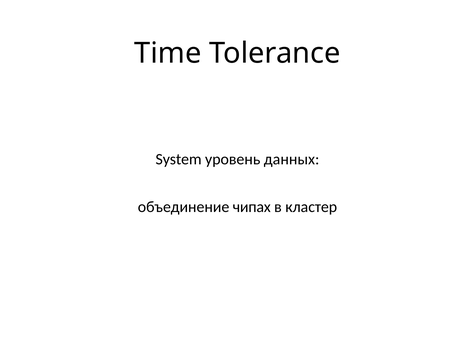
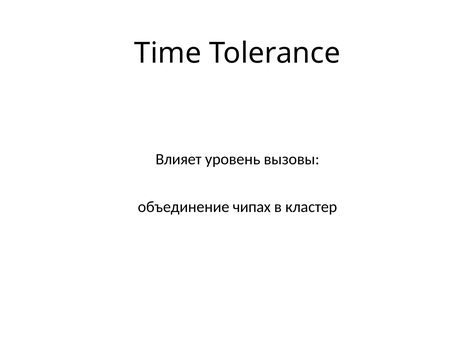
System: System -> Влияет
данных: данных -> вызовы
